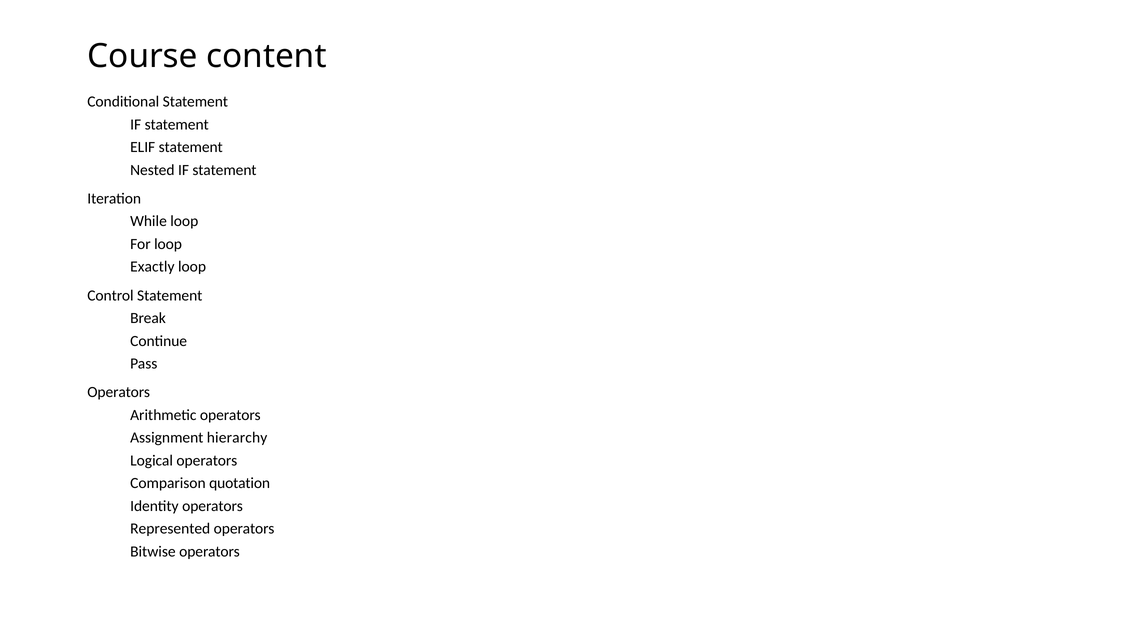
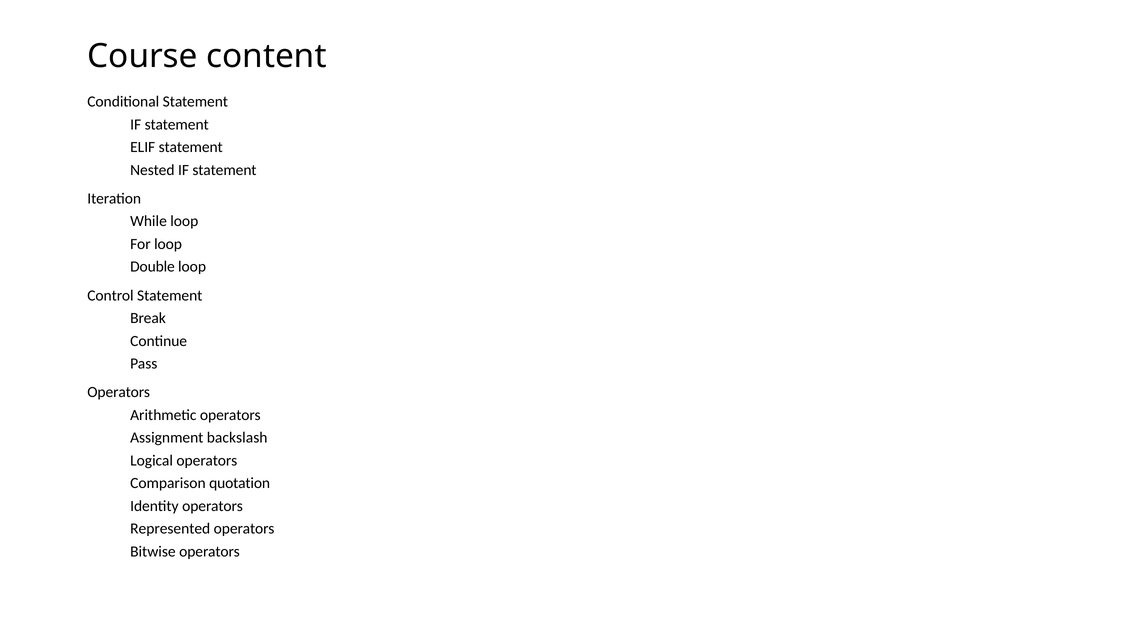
Exactly: Exactly -> Double
hierarchy: hierarchy -> backslash
